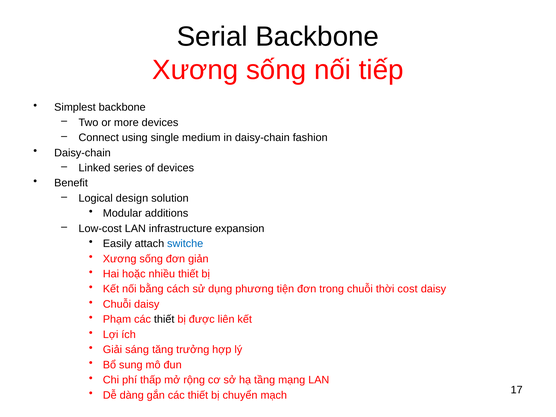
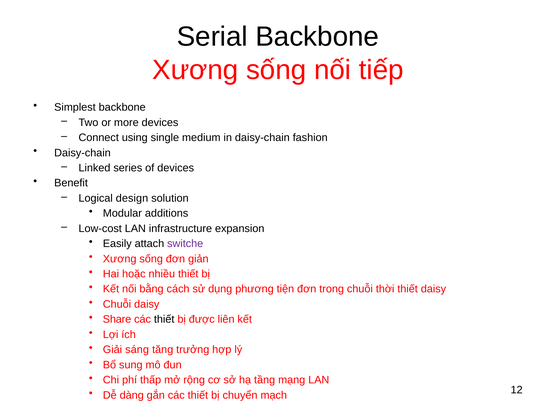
switche colour: blue -> purple
thời cost: cost -> thiết
Phạm: Phạm -> Share
17: 17 -> 12
